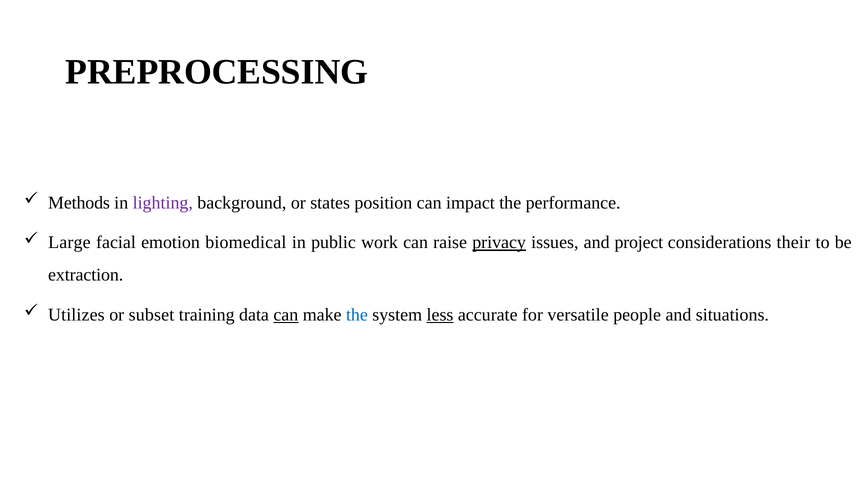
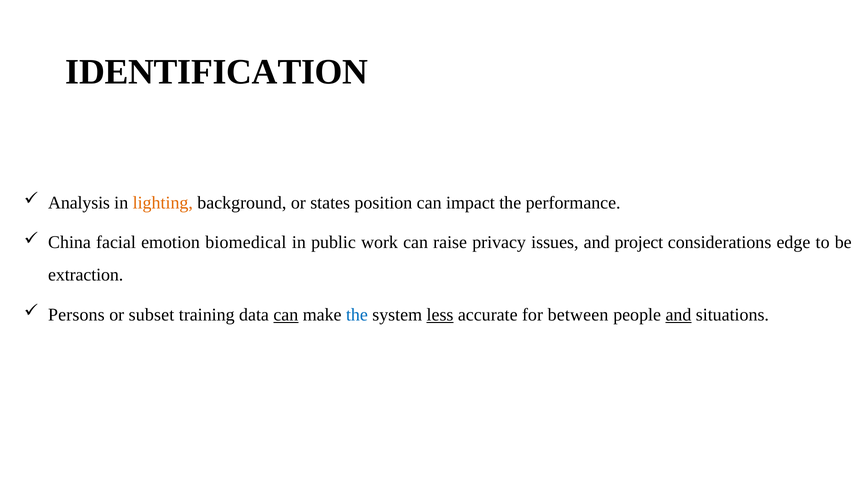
PREPROCESSING: PREPROCESSING -> IDENTIFICATION
Methods: Methods -> Analysis
lighting colour: purple -> orange
Large: Large -> China
privacy underline: present -> none
their: their -> edge
Utilizes: Utilizes -> Persons
versatile: versatile -> between
and at (678, 315) underline: none -> present
